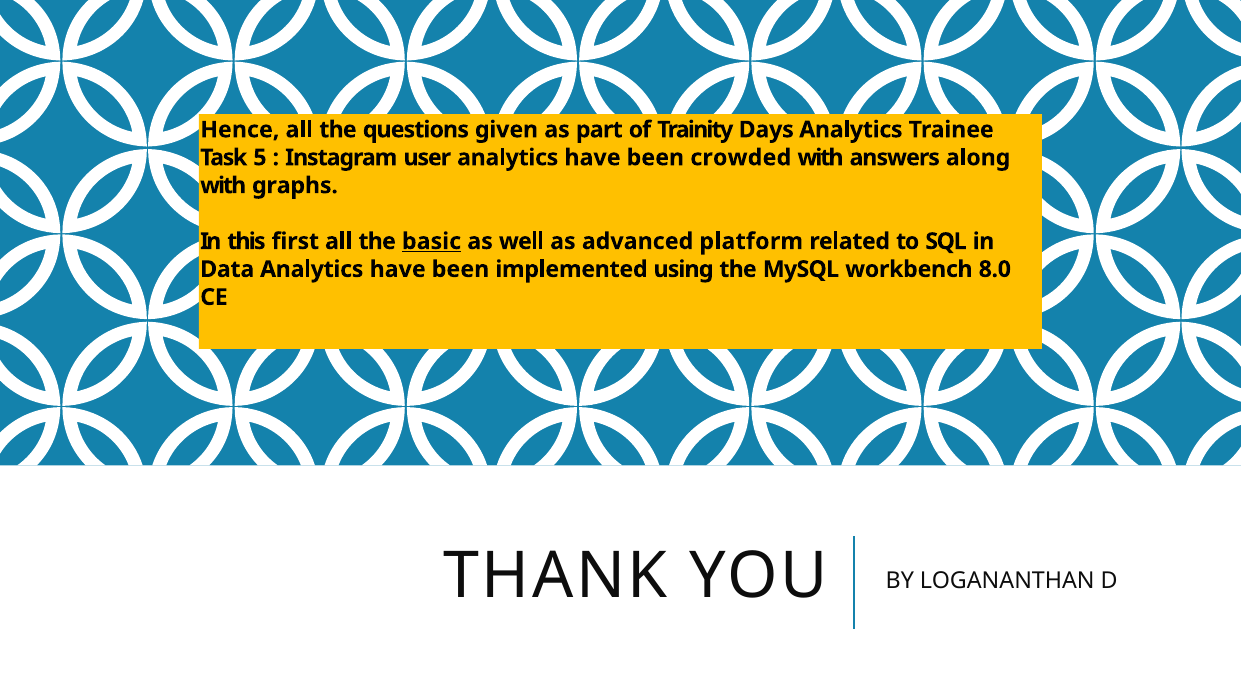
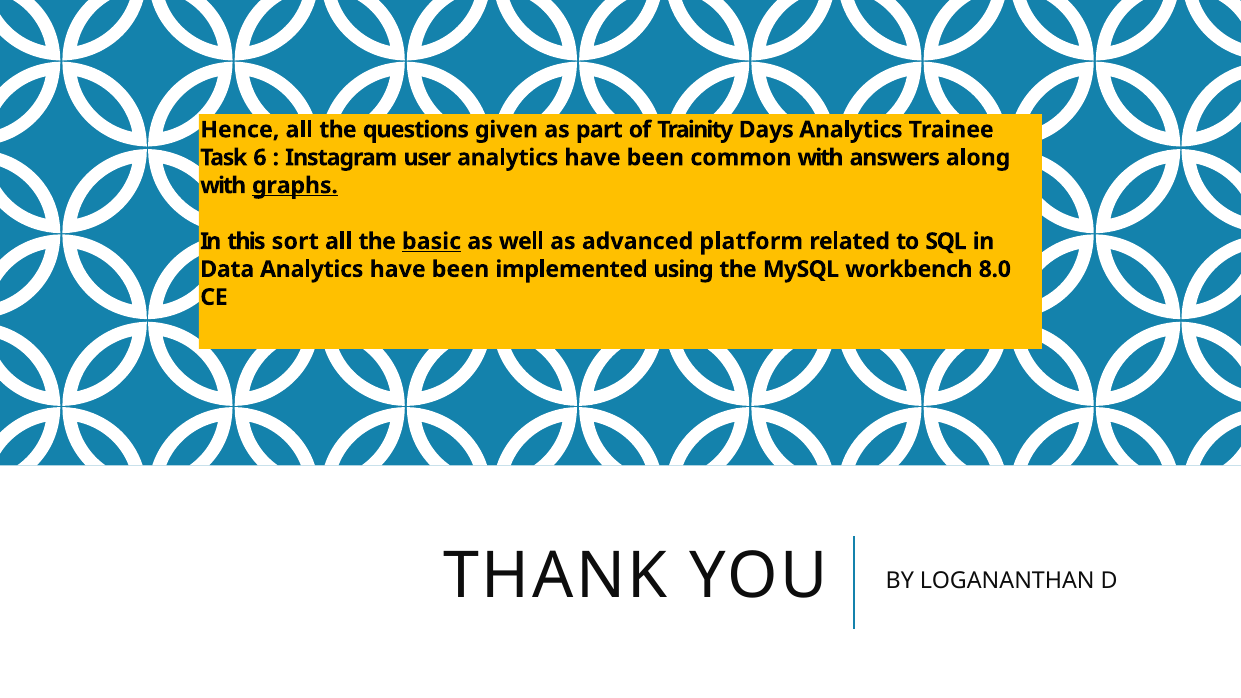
5: 5 -> 6
crowded: crowded -> common
graphs underline: none -> present
first: first -> sort
